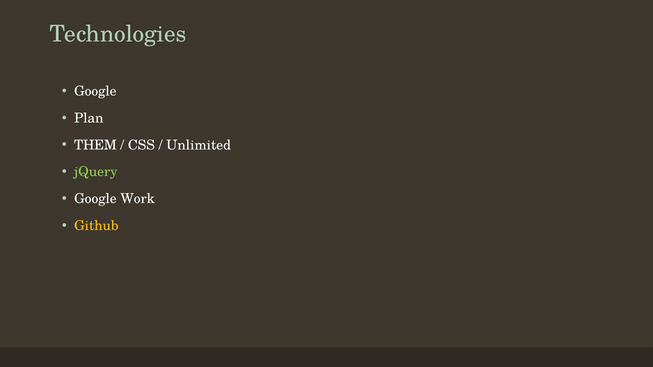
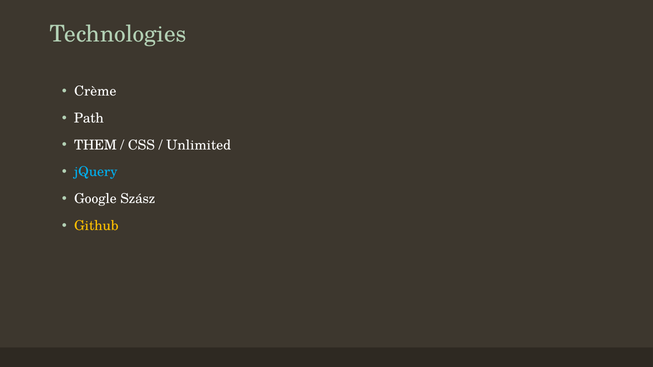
Google at (95, 91): Google -> Crème
Plan: Plan -> Path
jQuery colour: light green -> light blue
Work: Work -> Szász
